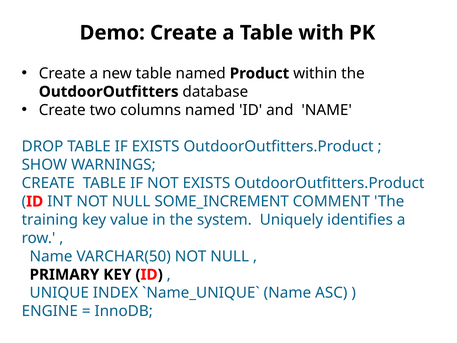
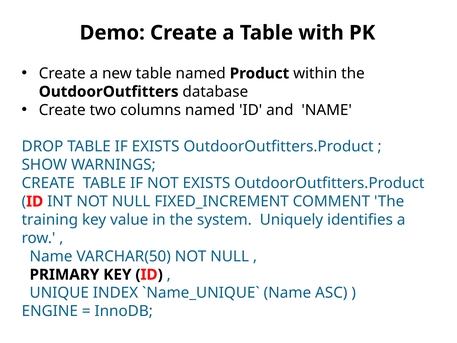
SOME_INCREMENT: SOME_INCREMENT -> FIXED_INCREMENT
